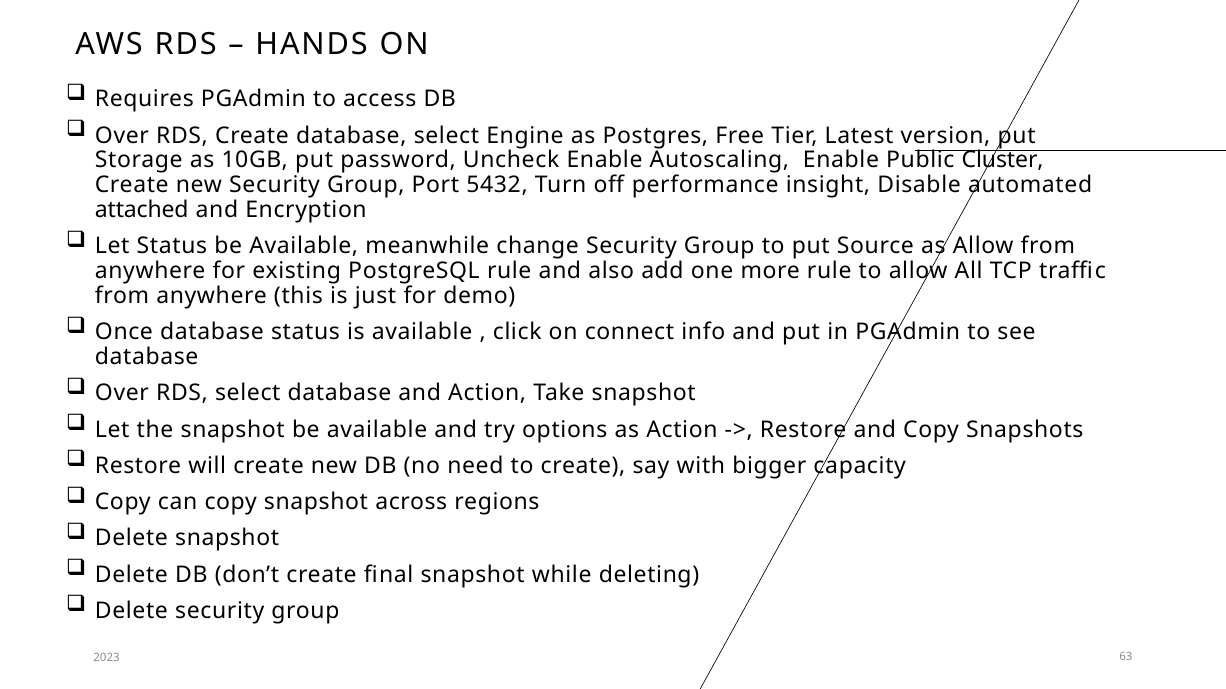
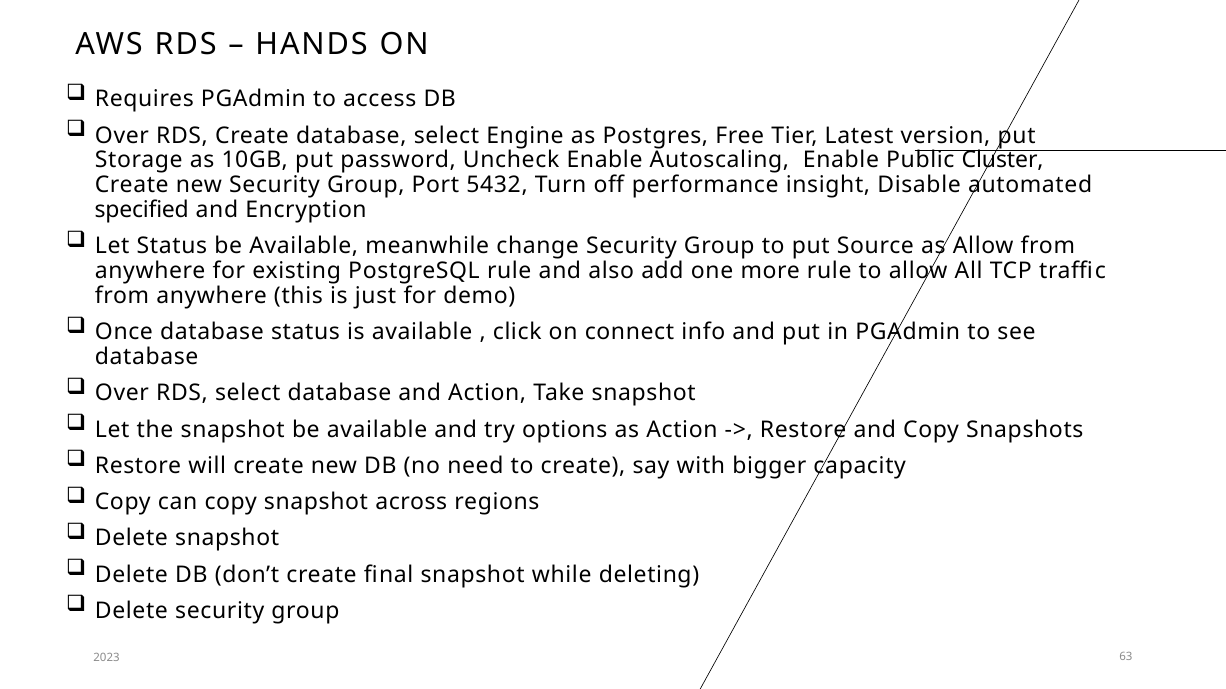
attached: attached -> specified
